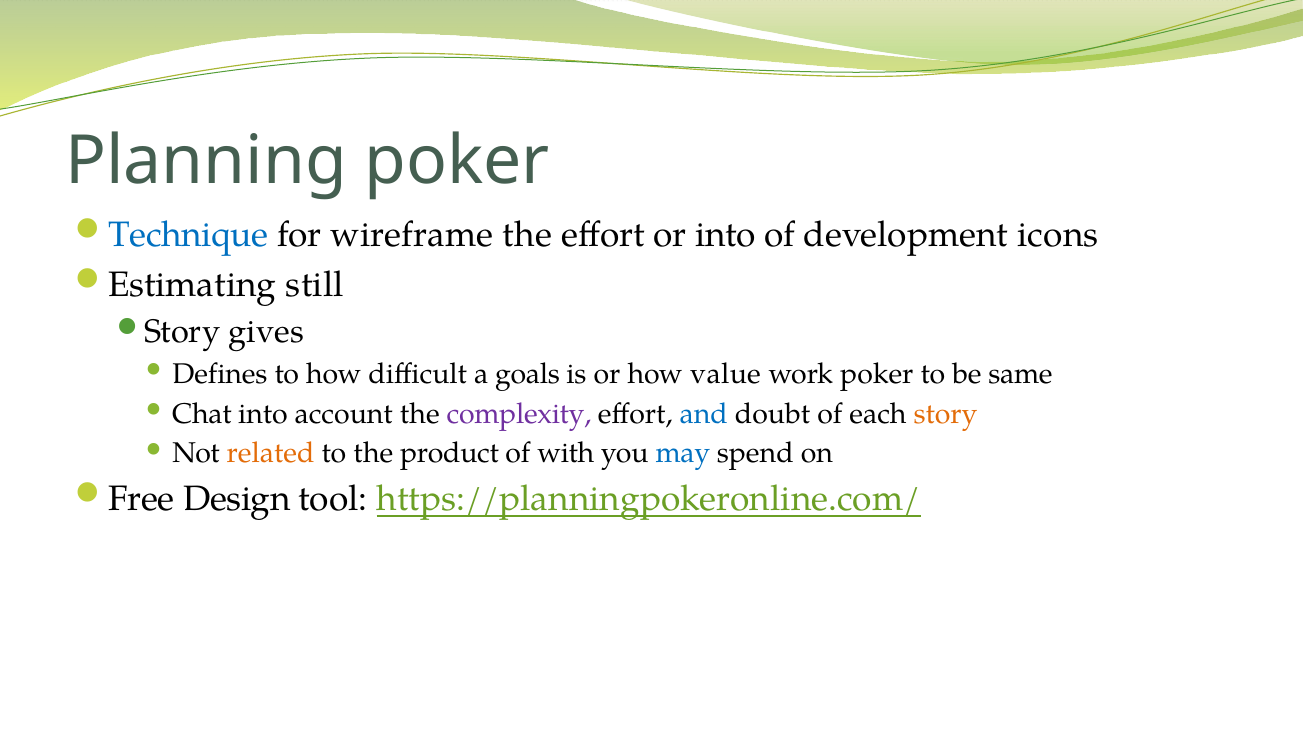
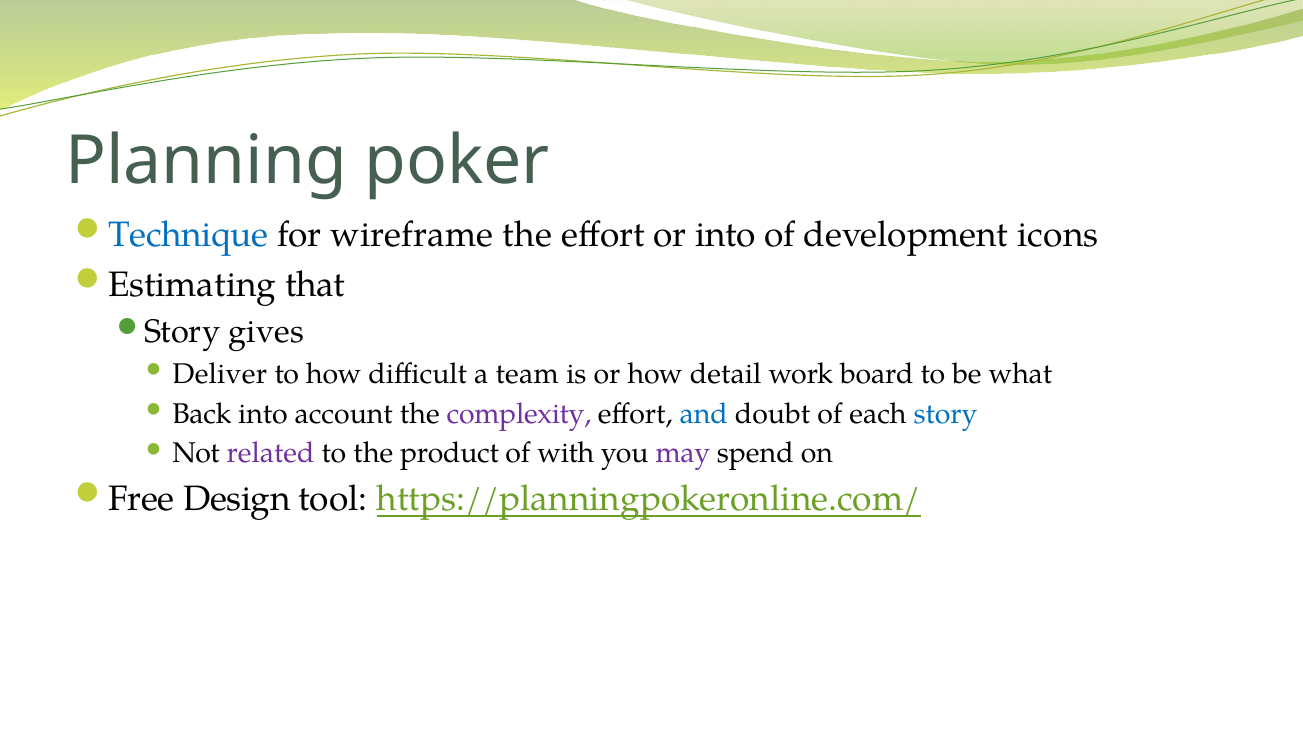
still: still -> that
Defines: Defines -> Deliver
goals: goals -> team
value: value -> detail
work poker: poker -> board
same: same -> what
Chat: Chat -> Back
story at (946, 414) colour: orange -> blue
related colour: orange -> purple
may colour: blue -> purple
